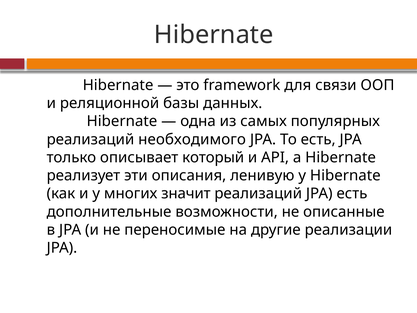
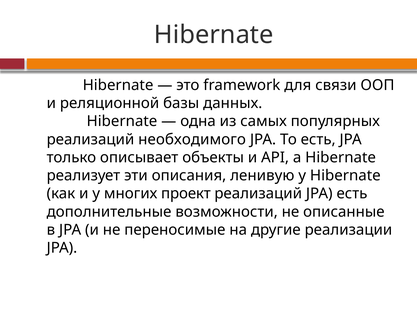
который: который -> объекты
значит: значит -> проект
